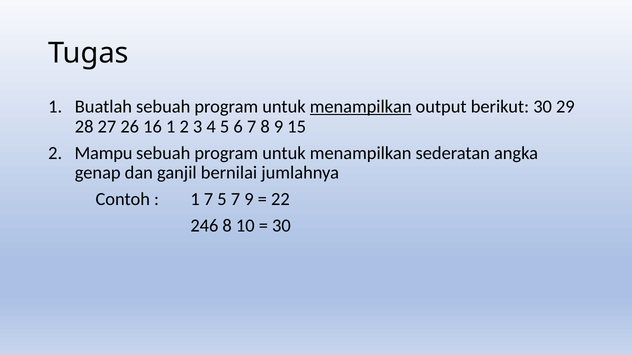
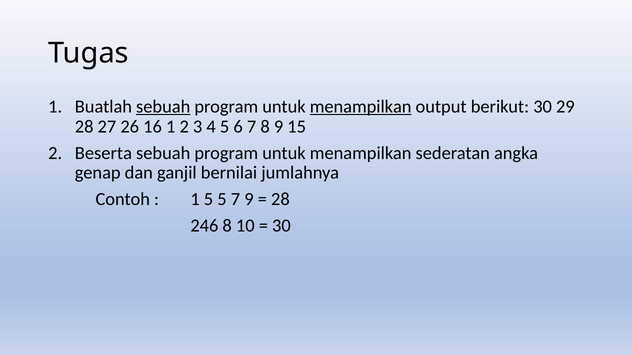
sebuah at (163, 107) underline: none -> present
Mampu: Mampu -> Beserta
1 7: 7 -> 5
22 at (280, 199): 22 -> 28
